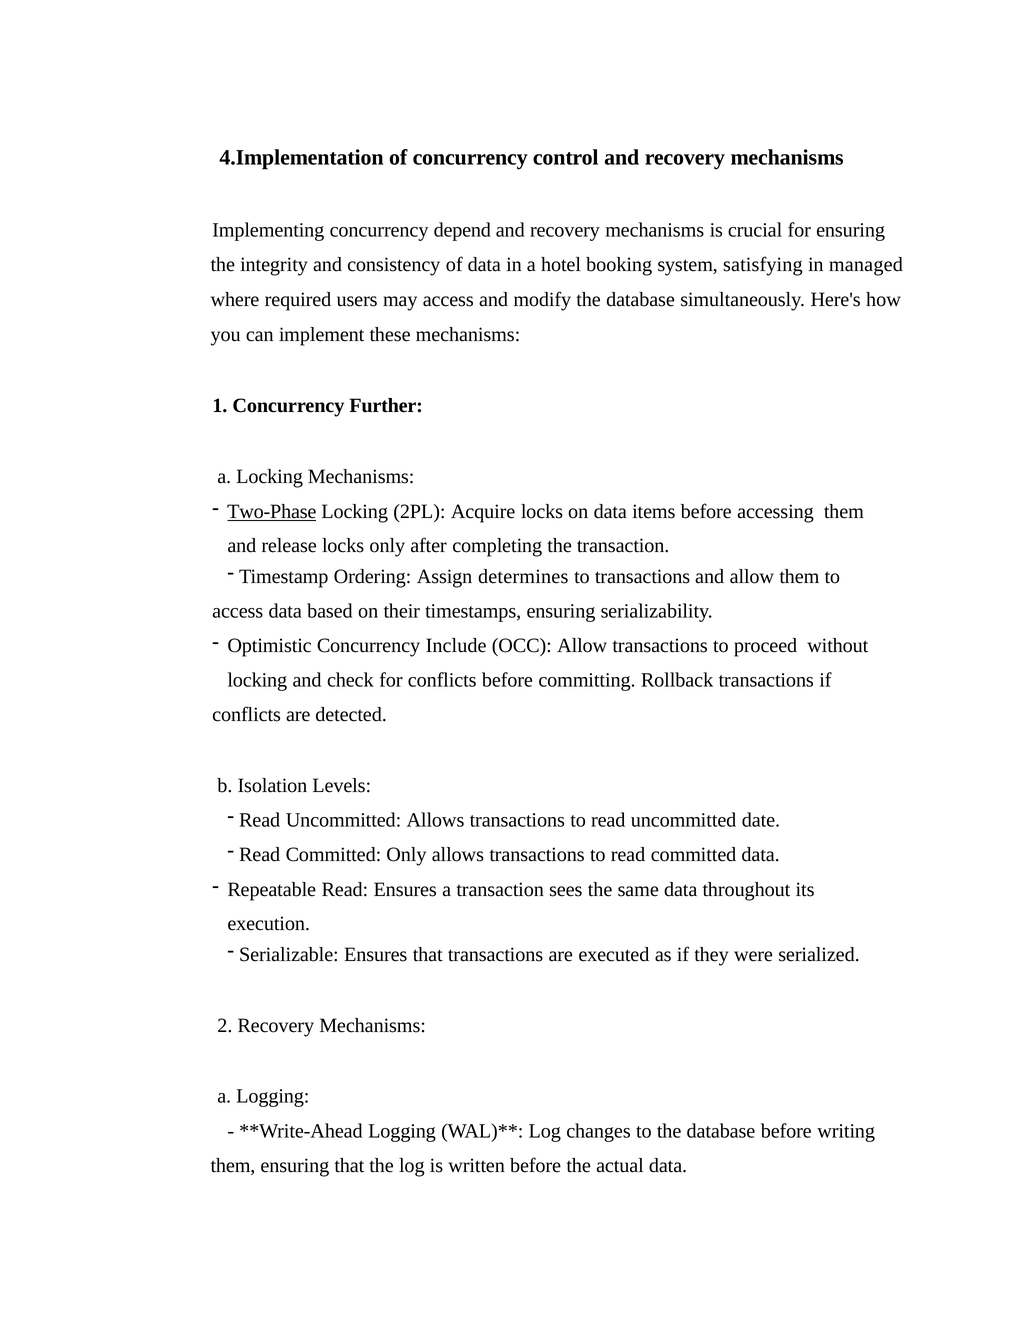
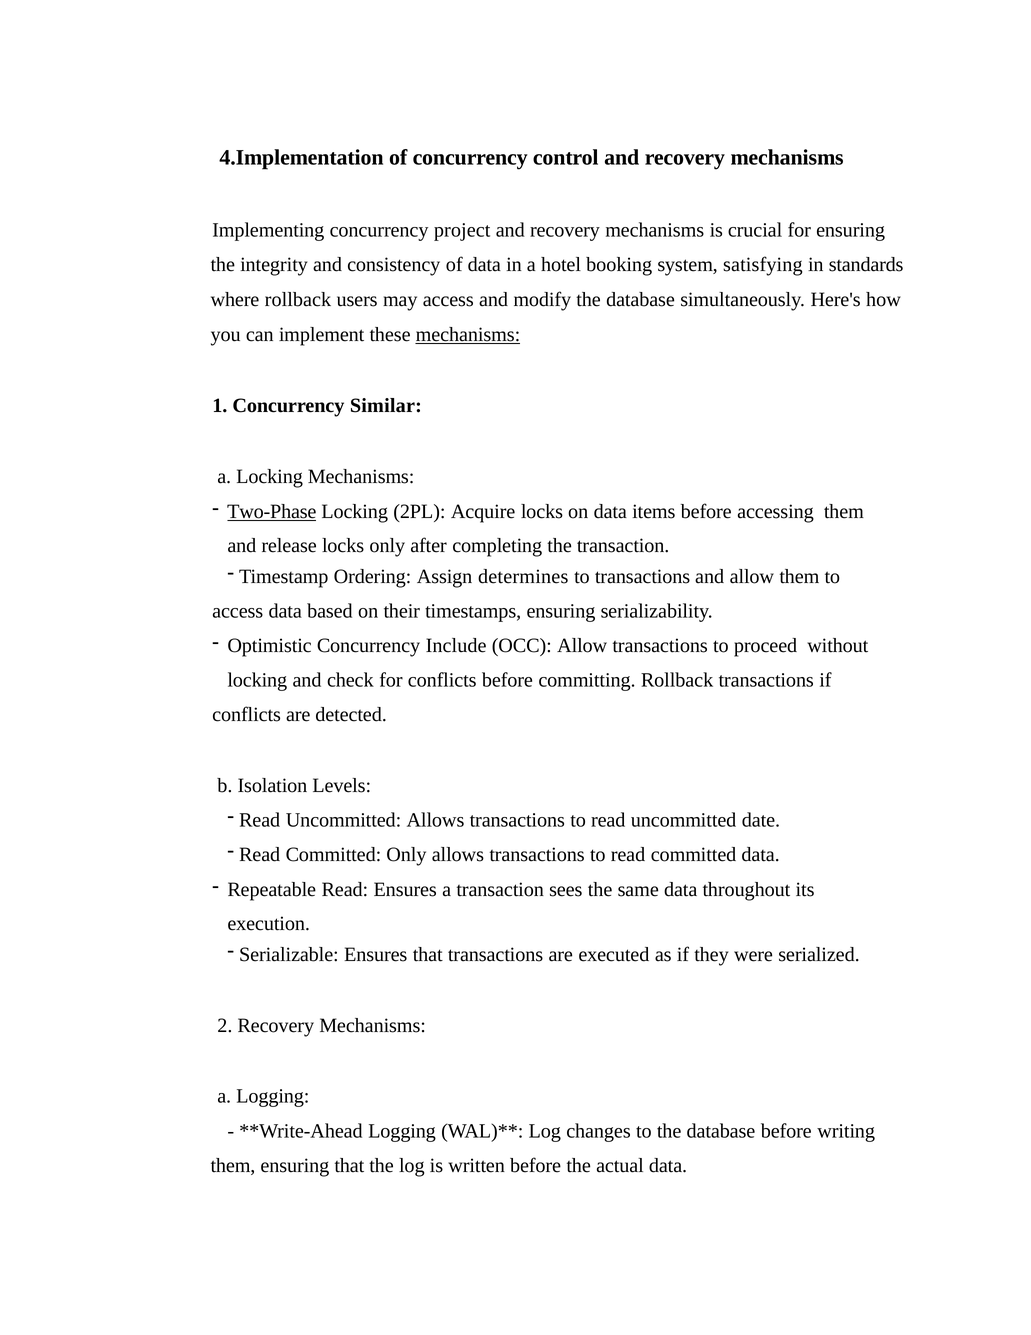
depend: depend -> project
managed: managed -> standards
where required: required -> rollback
mechanisms at (468, 334) underline: none -> present
Further: Further -> Similar
